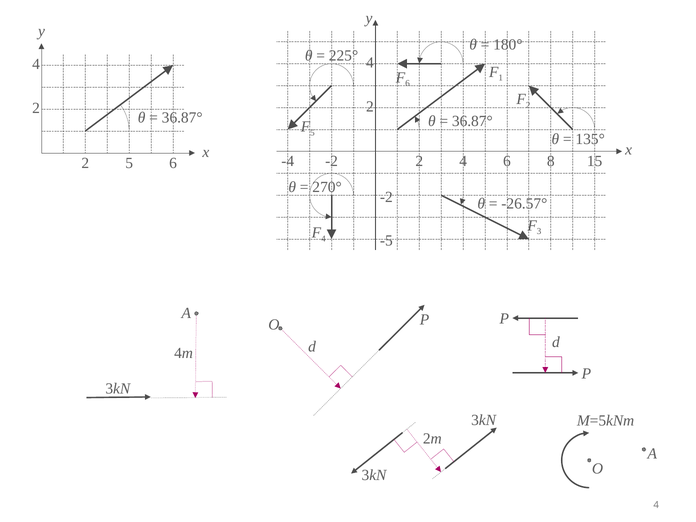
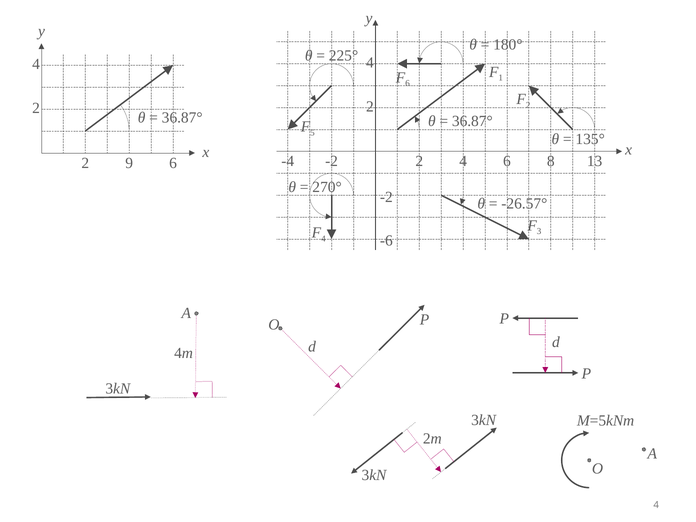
15: 15 -> 13
2 5: 5 -> 9
-5: -5 -> -6
